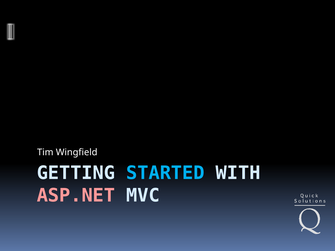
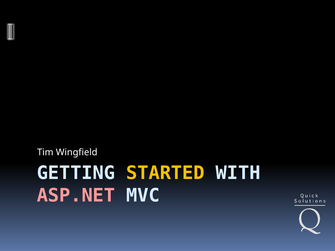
STARTED colour: light blue -> yellow
